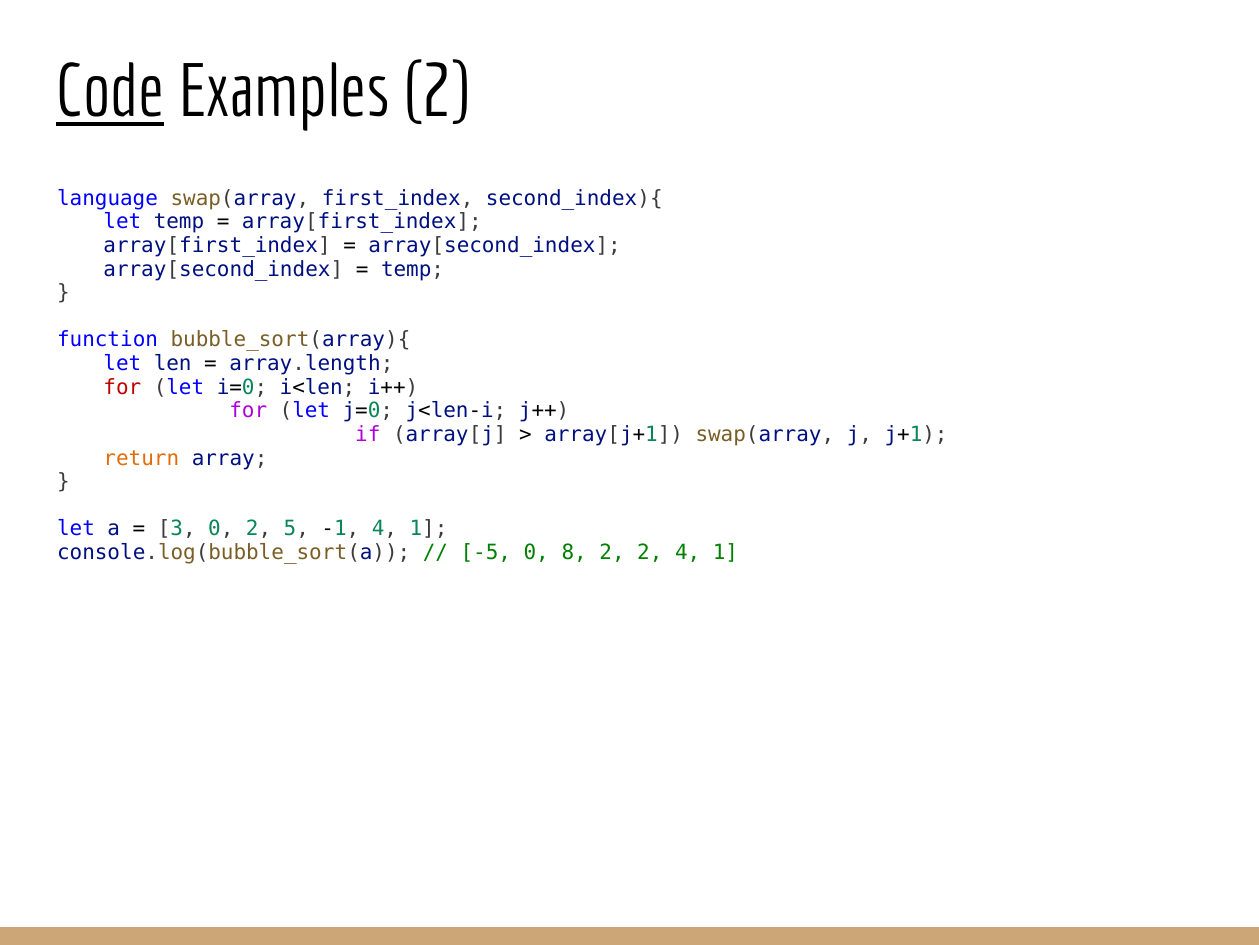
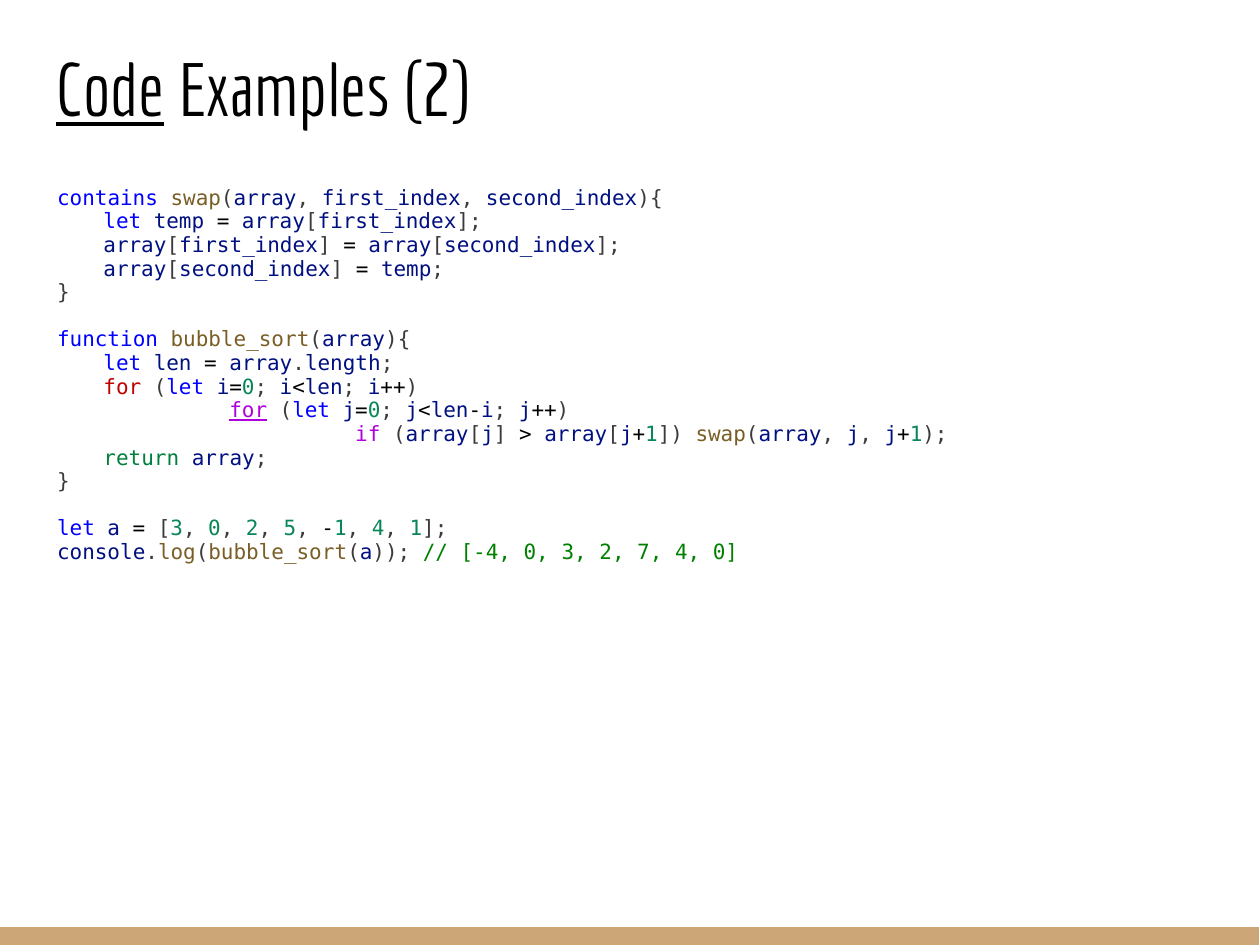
language: language -> contains
for at (248, 411) underline: none -> present
return colour: orange -> green
-5: -5 -> -4
0 8: 8 -> 3
2 2: 2 -> 7
1 at (726, 552): 1 -> 0
